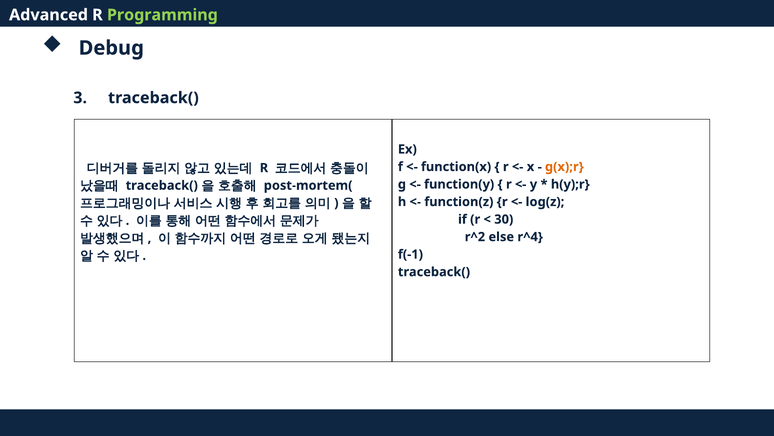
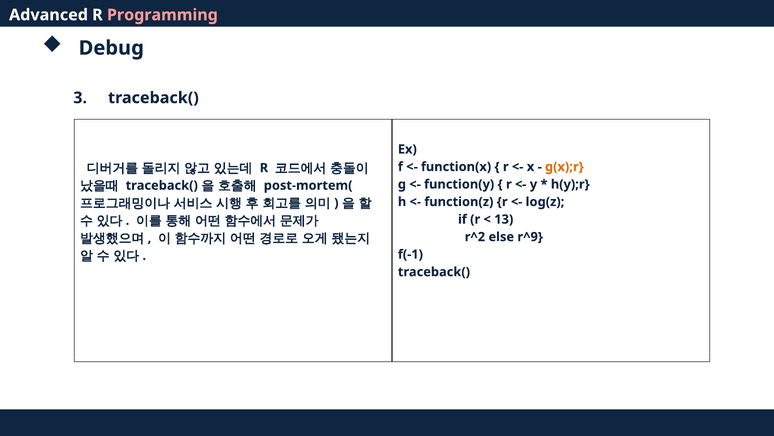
Programming colour: light green -> pink
30: 30 -> 13
r^4: r^4 -> r^9
